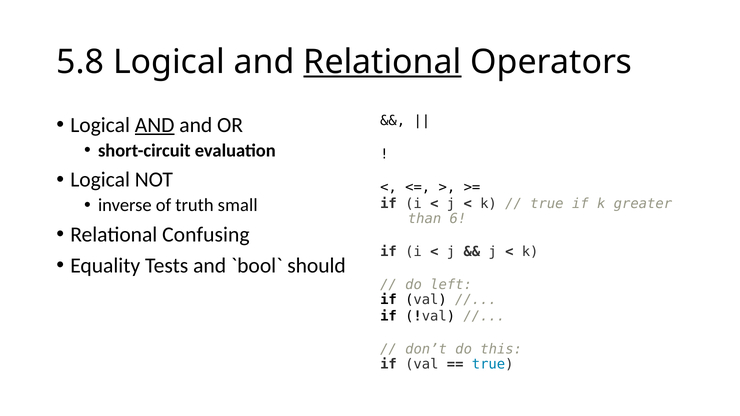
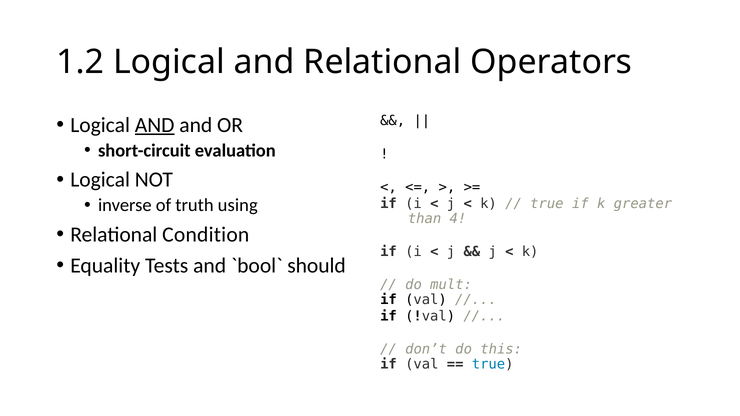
5.8: 5.8 -> 1.2
Relational at (383, 62) underline: present -> none
small: small -> using
6: 6 -> 4
Confusing: Confusing -> Condition
left: left -> mult
